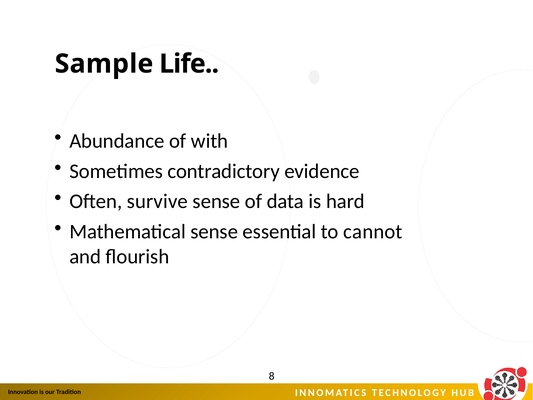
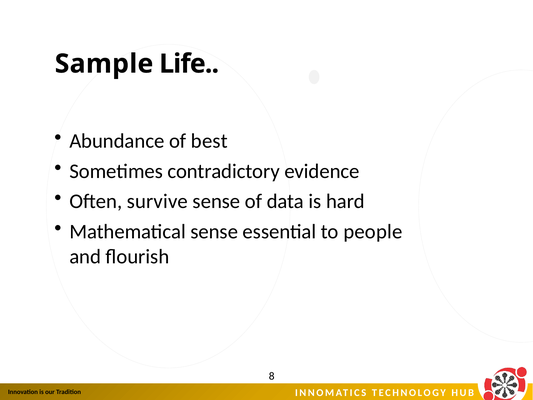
with: with -> best
cannot: cannot -> people
